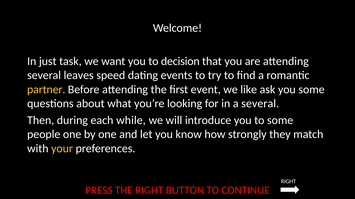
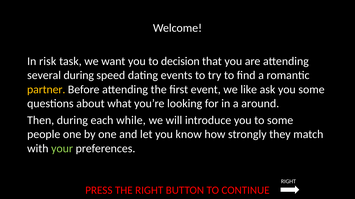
just: just -> risk
several leaves: leaves -> during
a several: several -> around
your colour: yellow -> light green
